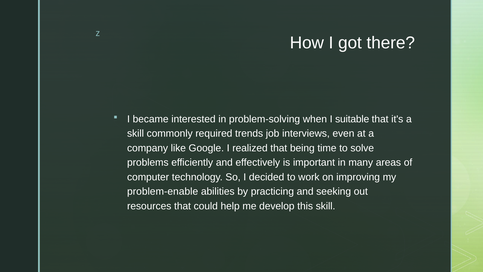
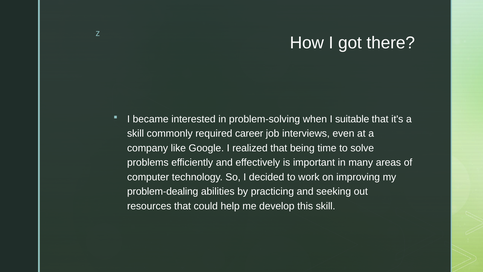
trends: trends -> career
problem-enable: problem-enable -> problem-dealing
